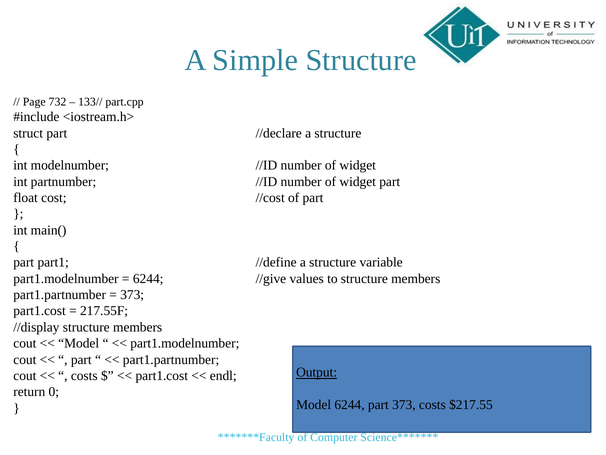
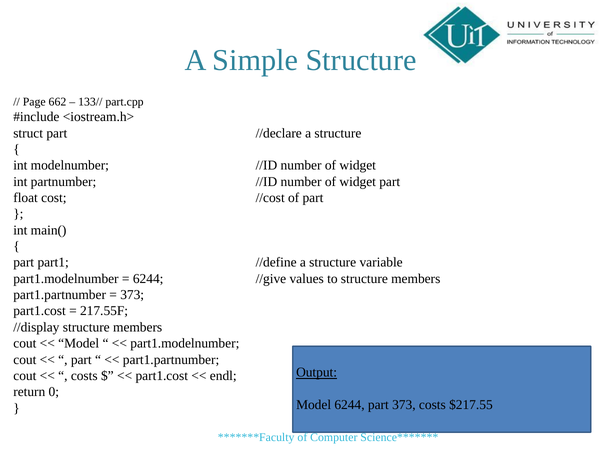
732: 732 -> 662
